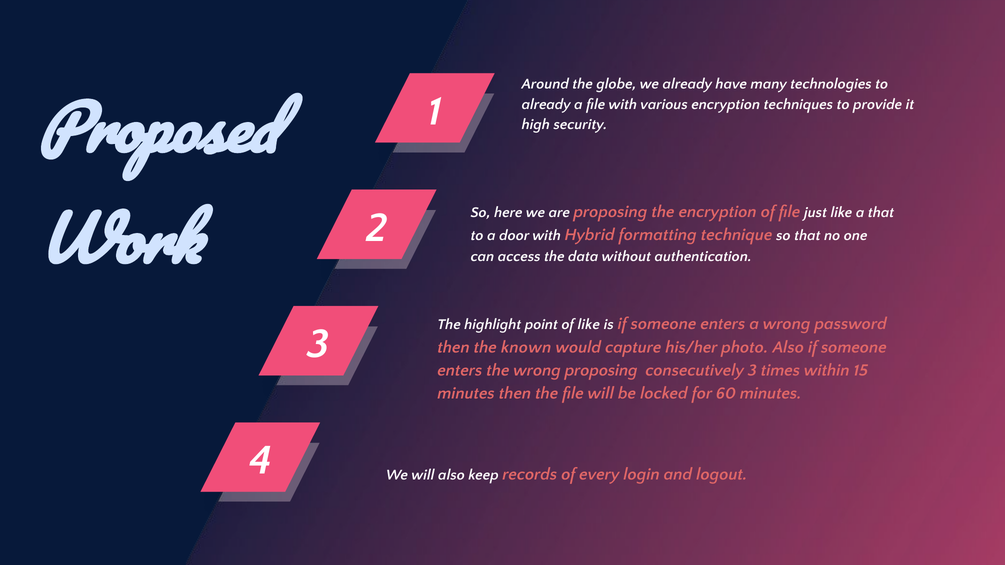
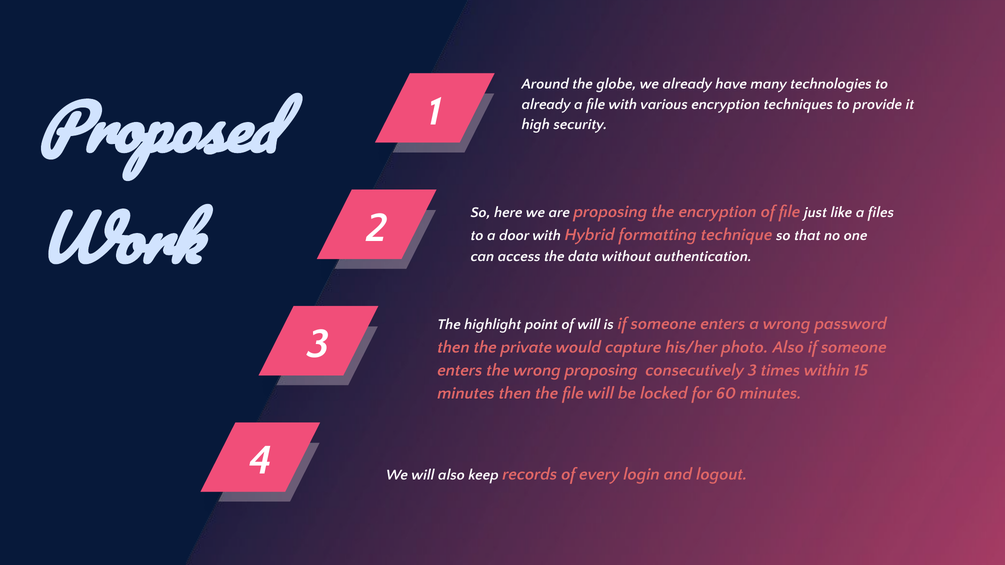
a that: that -> files
of like: like -> will
known: known -> private
